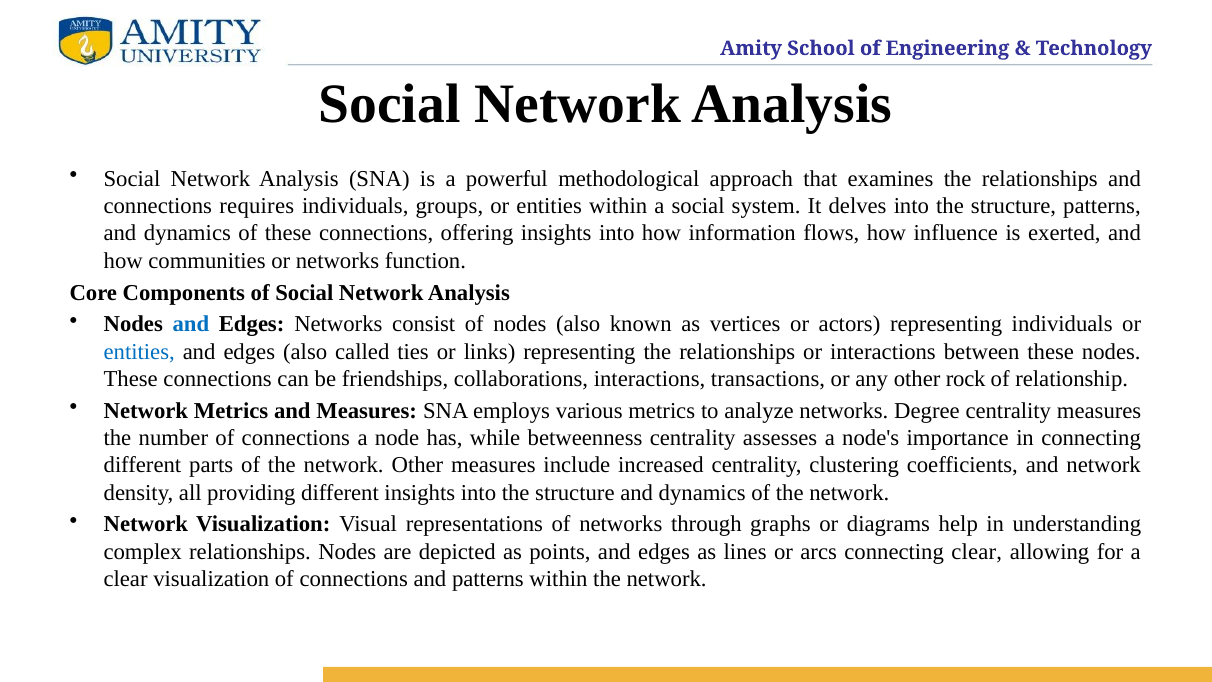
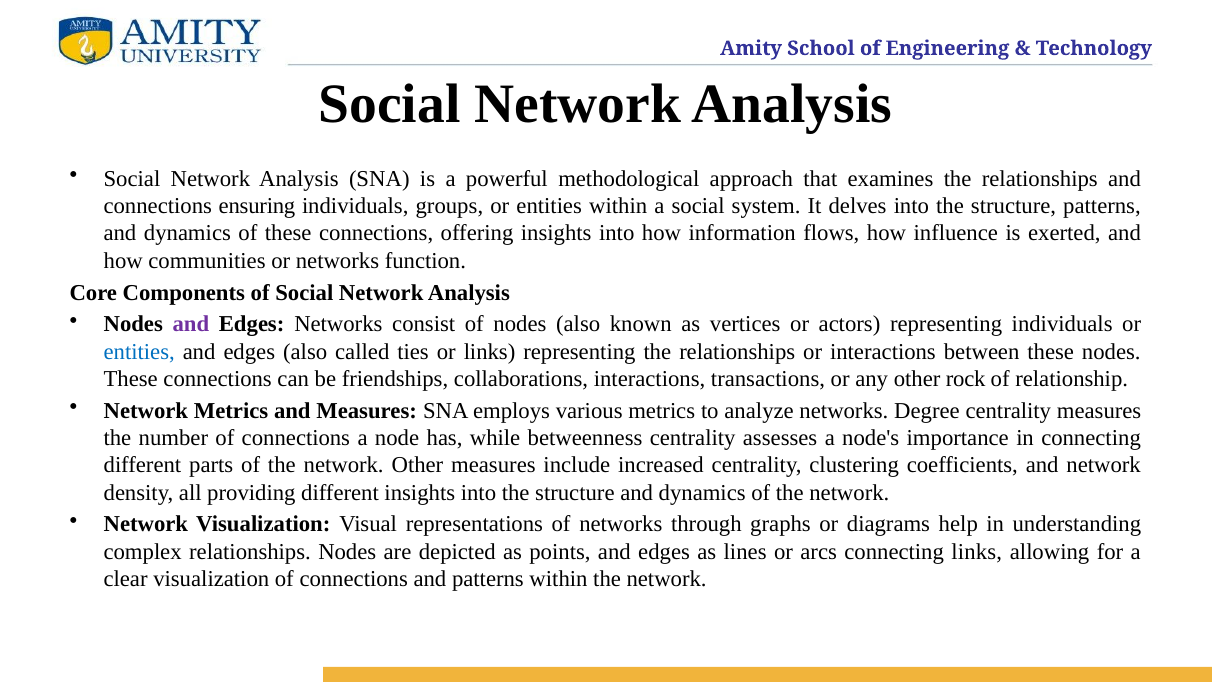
requires: requires -> ensuring
and at (191, 324) colour: blue -> purple
connecting clear: clear -> links
